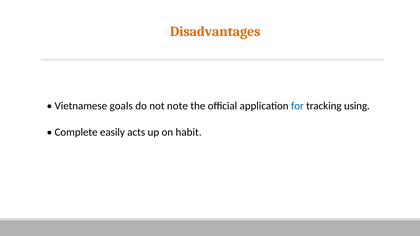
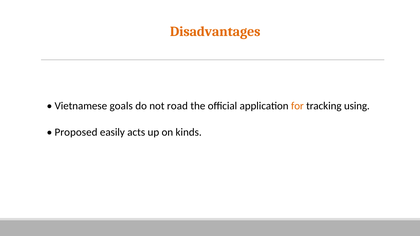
note: note -> road
for colour: blue -> orange
Complete: Complete -> Proposed
habit: habit -> kinds
